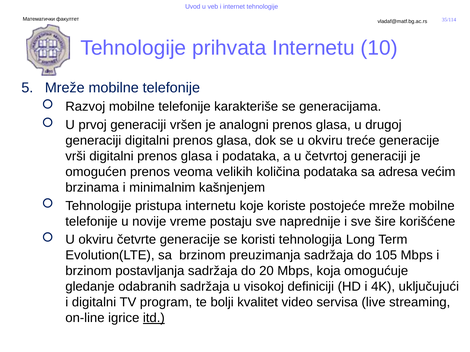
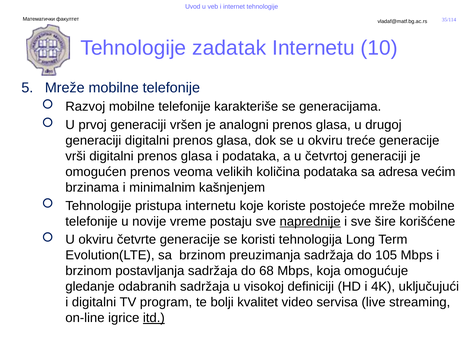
prihvata: prihvata -> zadatak
naprednije underline: none -> present
20: 20 -> 68
